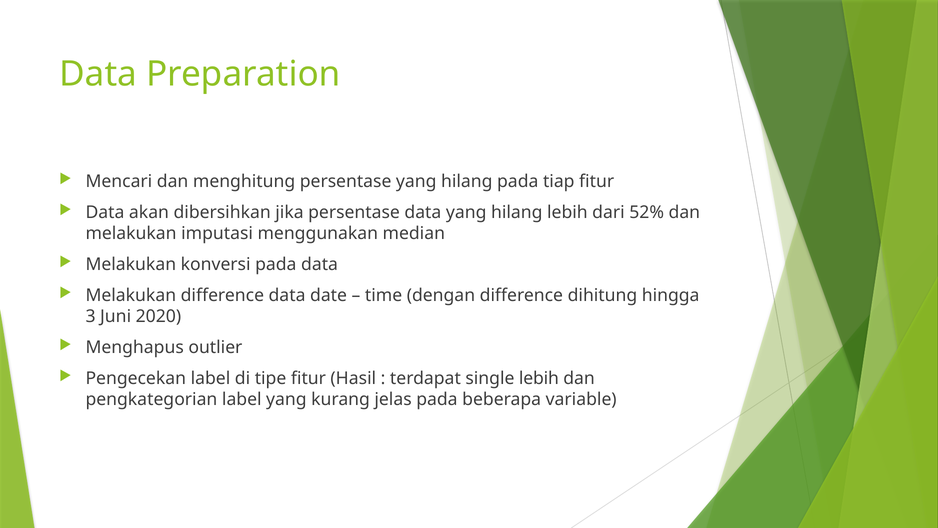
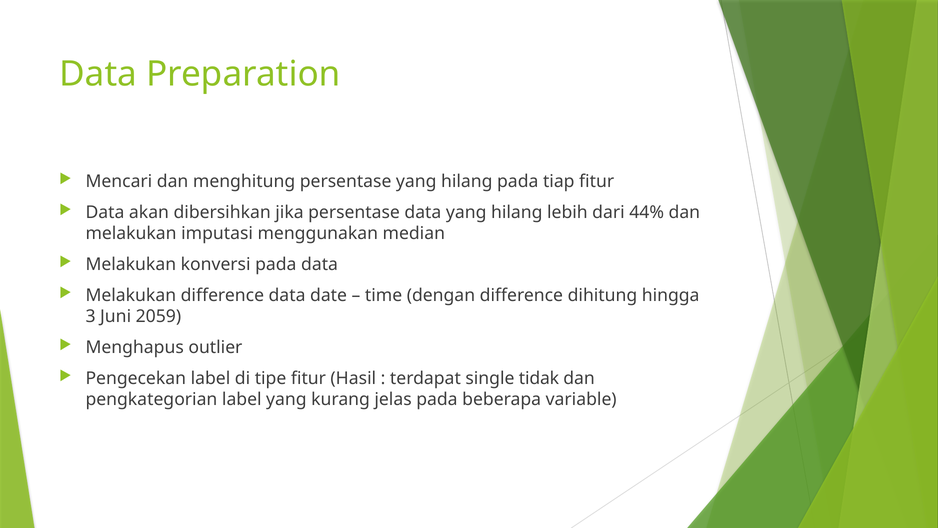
52%: 52% -> 44%
2020: 2020 -> 2059
single lebih: lebih -> tidak
